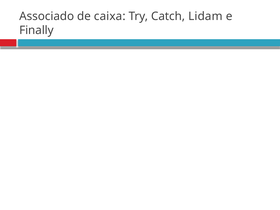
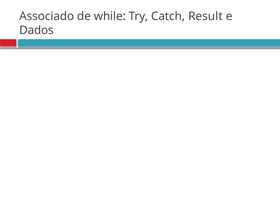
caixa: caixa -> while
Lidam: Lidam -> Result
Finally: Finally -> Dados
